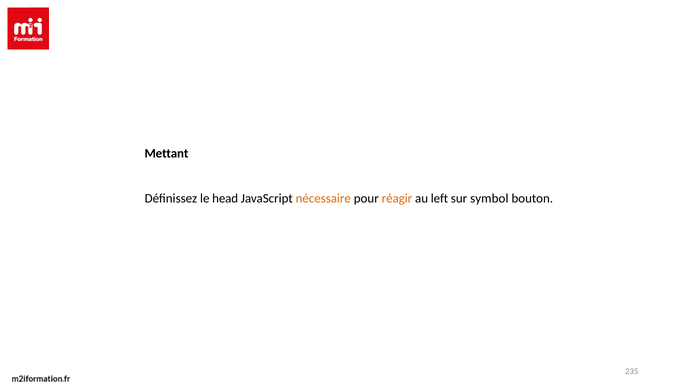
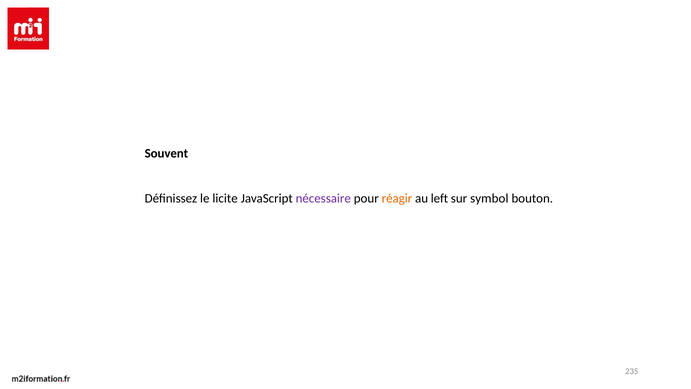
Mettant: Mettant -> Souvent
head: head -> licite
nécessaire colour: orange -> purple
